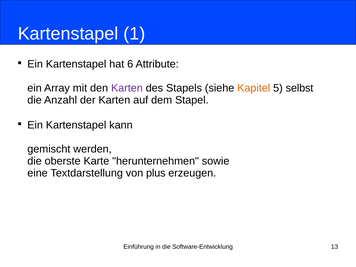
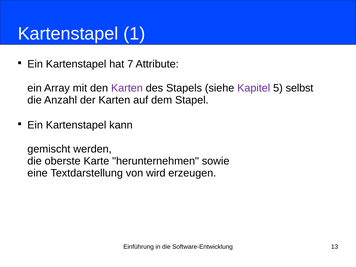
6: 6 -> 7
Kapitel colour: orange -> purple
plus: plus -> wird
